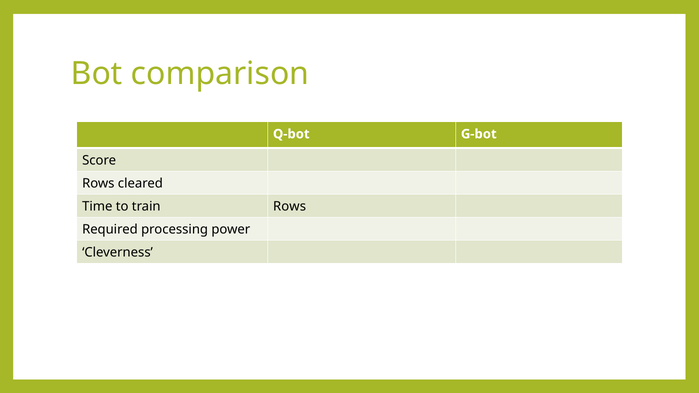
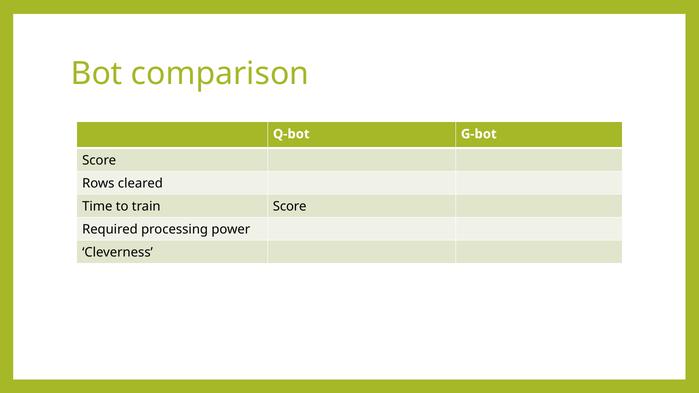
train Rows: Rows -> Score
